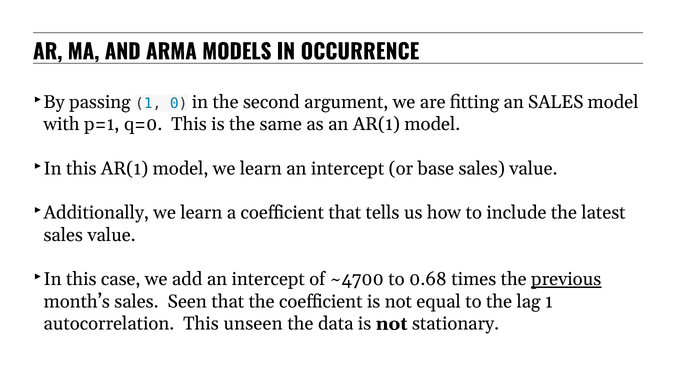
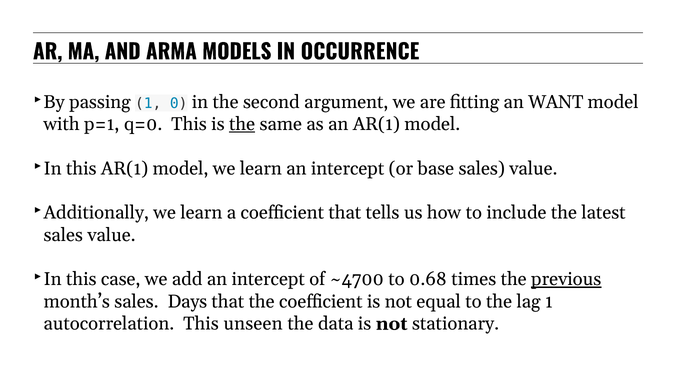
an SALES: SALES -> WANT
the at (242, 124) underline: none -> present
Seen: Seen -> Days
